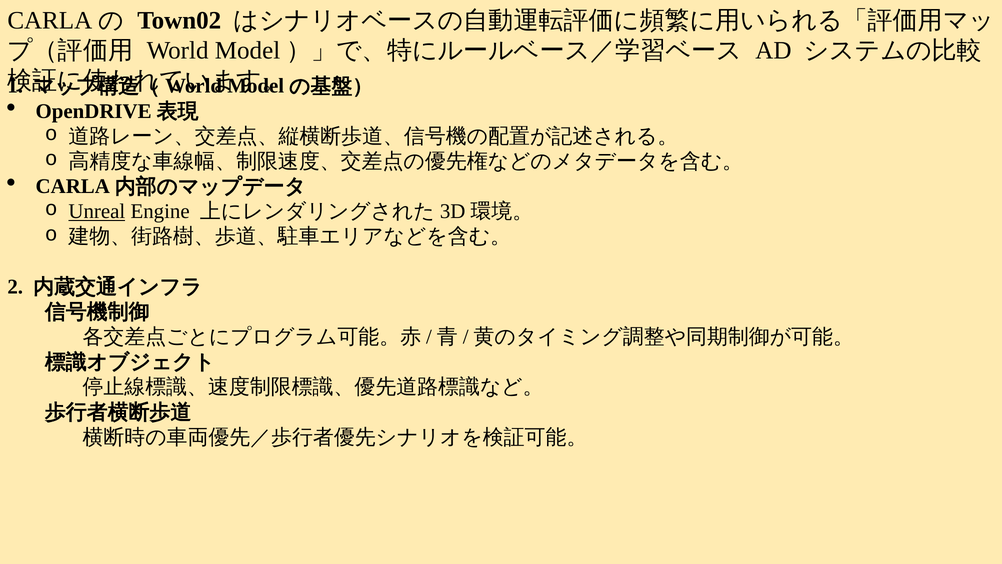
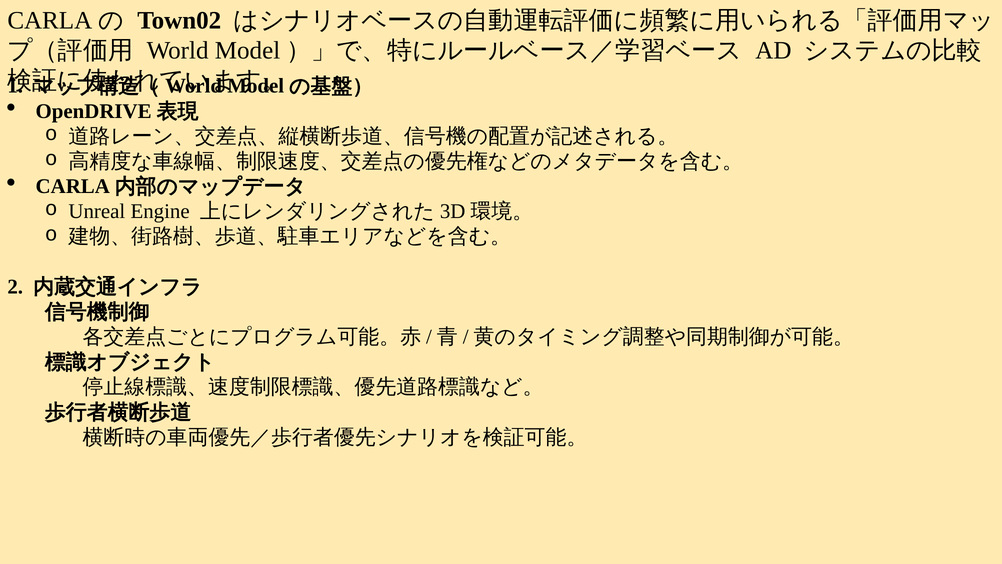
Unreal underline: present -> none
